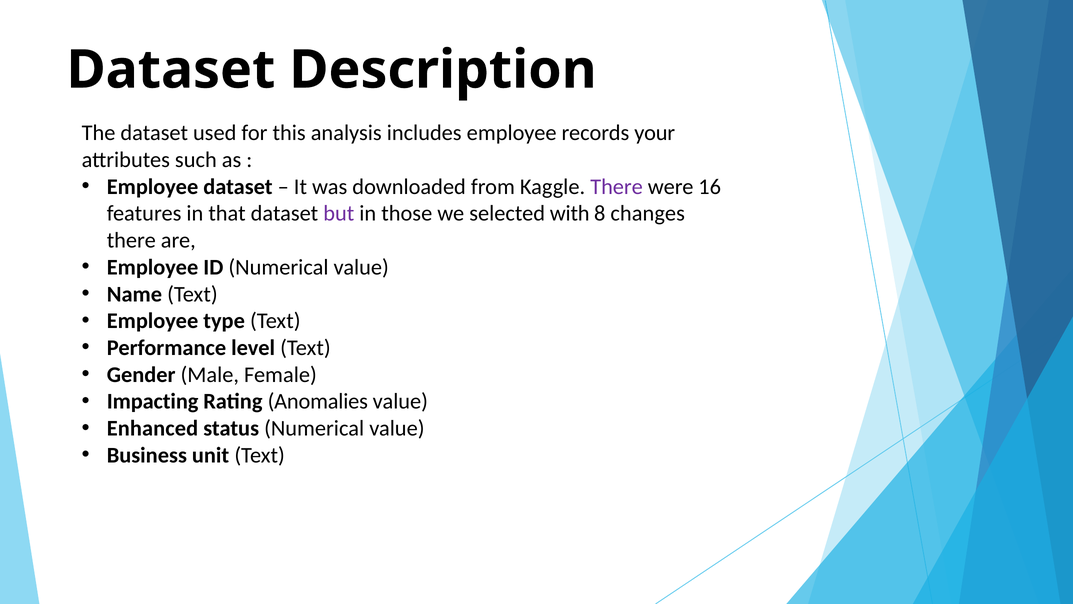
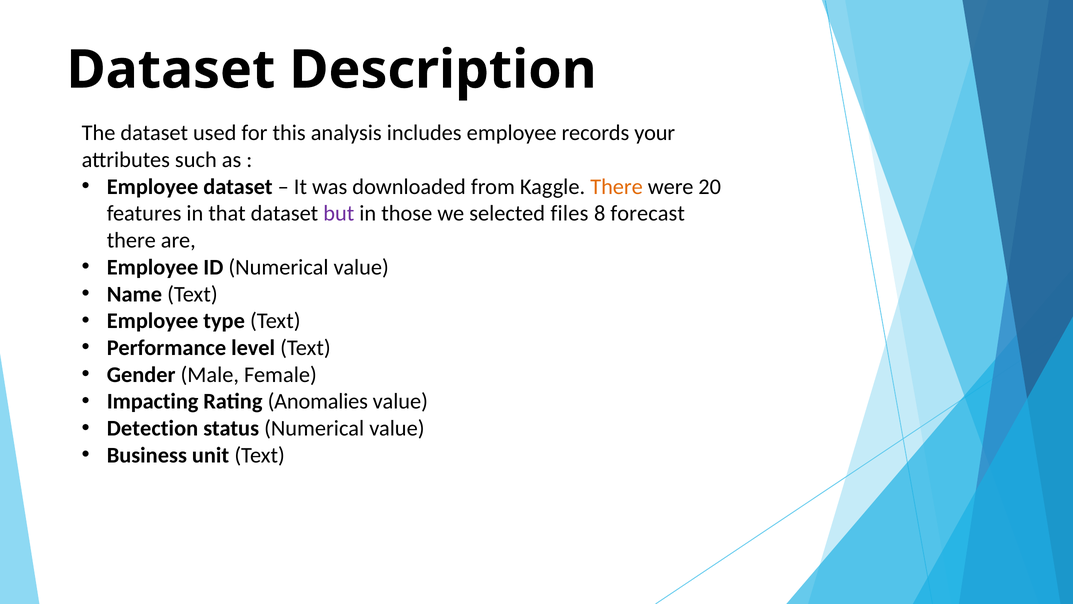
There at (617, 187) colour: purple -> orange
16: 16 -> 20
with: with -> files
changes: changes -> forecast
Enhanced: Enhanced -> Detection
